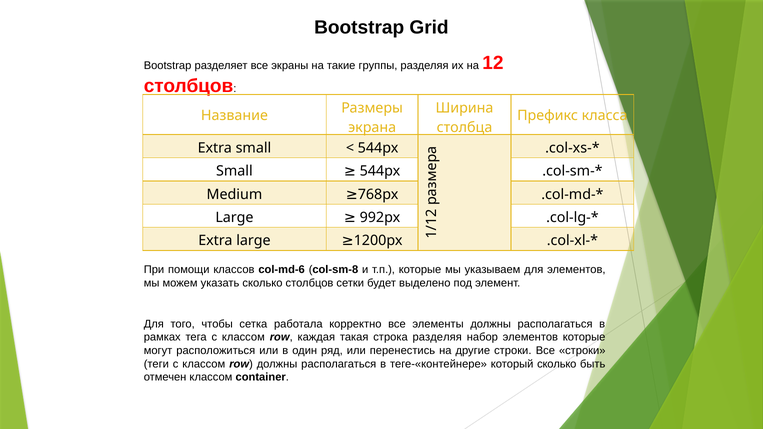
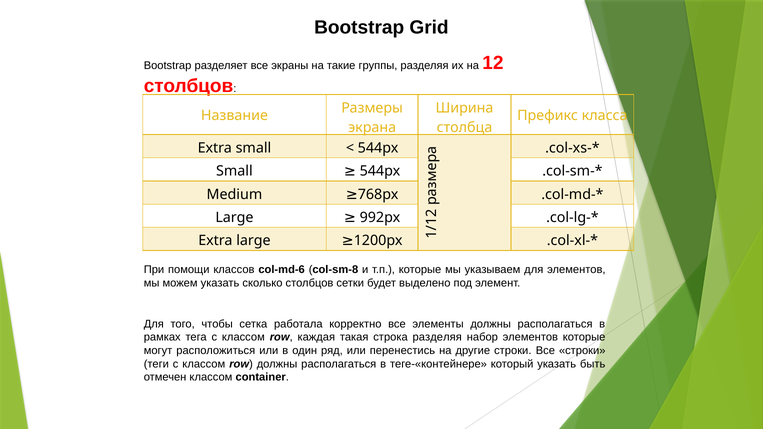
который сколько: сколько -> указать
